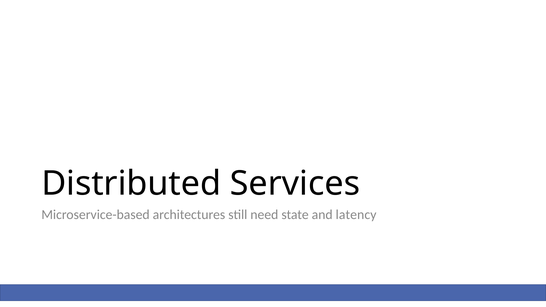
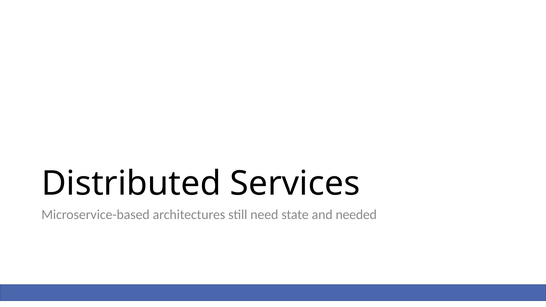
latency: latency -> needed
